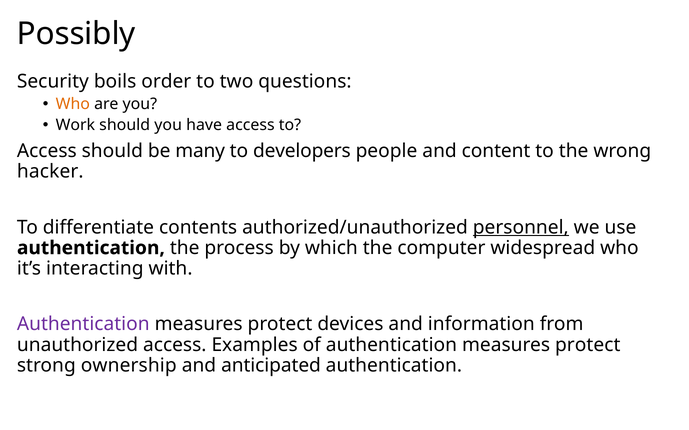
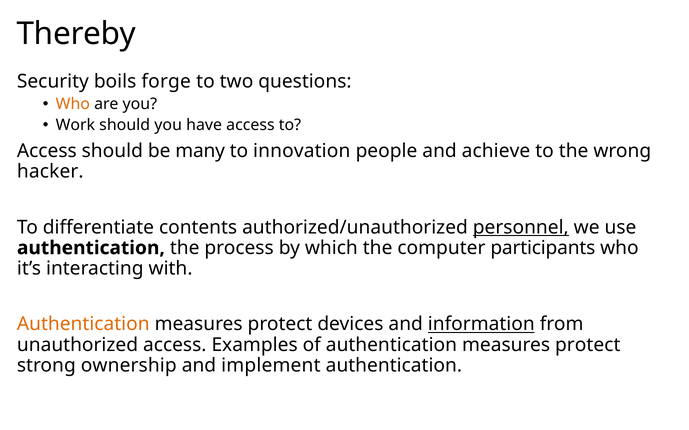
Possibly: Possibly -> Thereby
order: order -> forge
developers: developers -> innovation
content: content -> achieve
widespread: widespread -> participants
Authentication at (83, 325) colour: purple -> orange
information underline: none -> present
anticipated: anticipated -> implement
